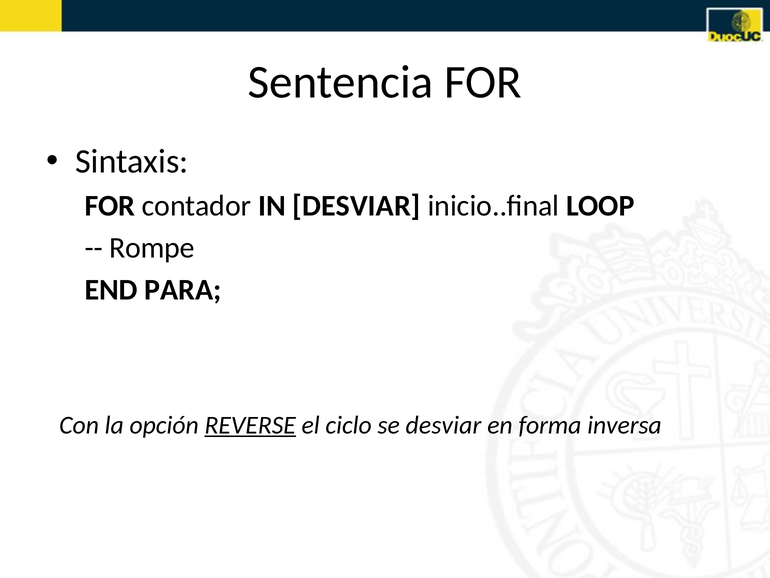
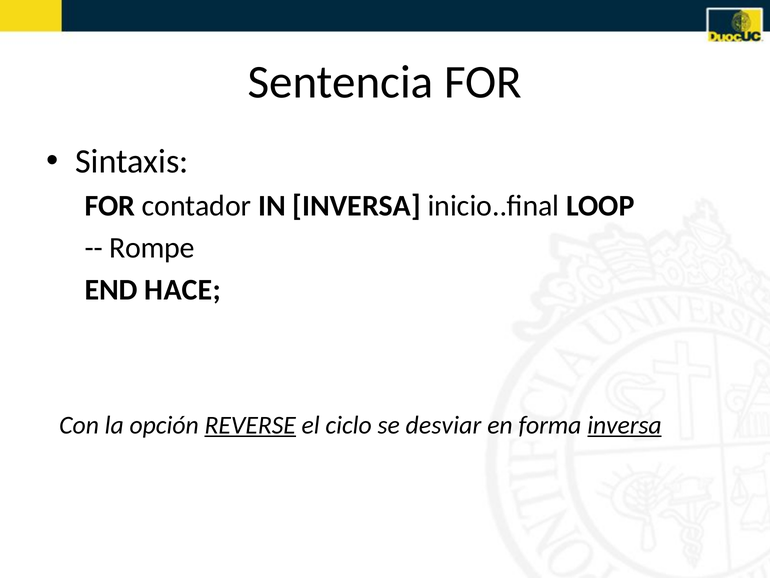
IN DESVIAR: DESVIAR -> INVERSA
PARA: PARA -> HACE
inversa at (624, 425) underline: none -> present
